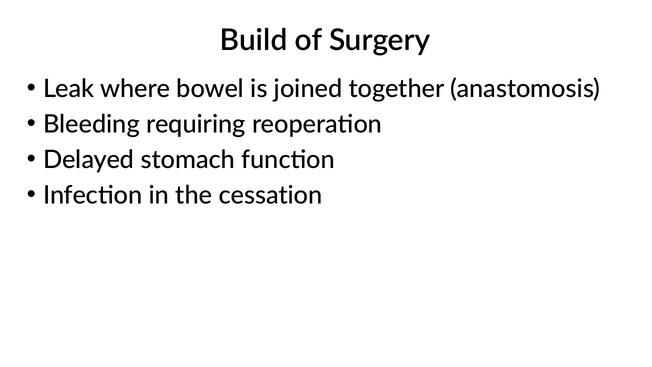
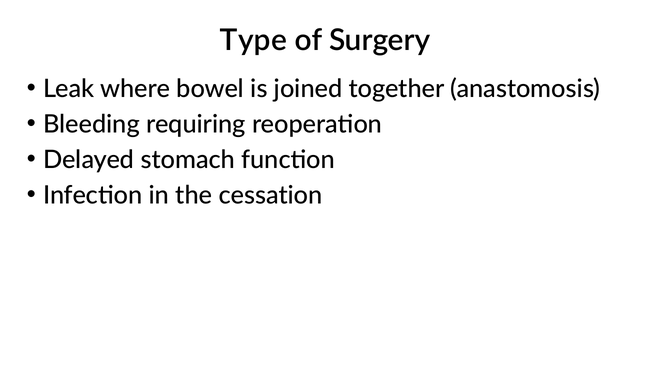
Build: Build -> Type
